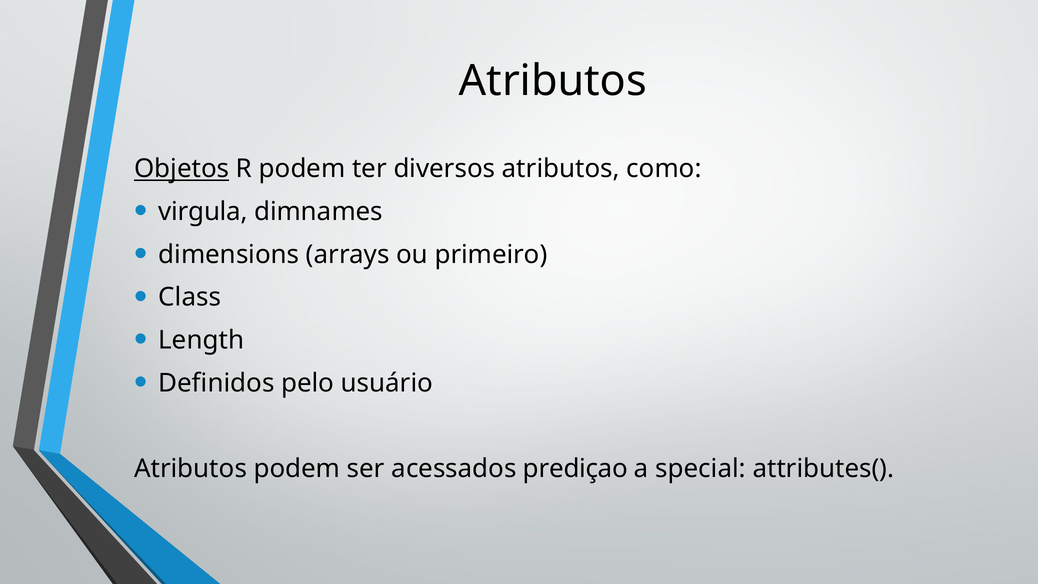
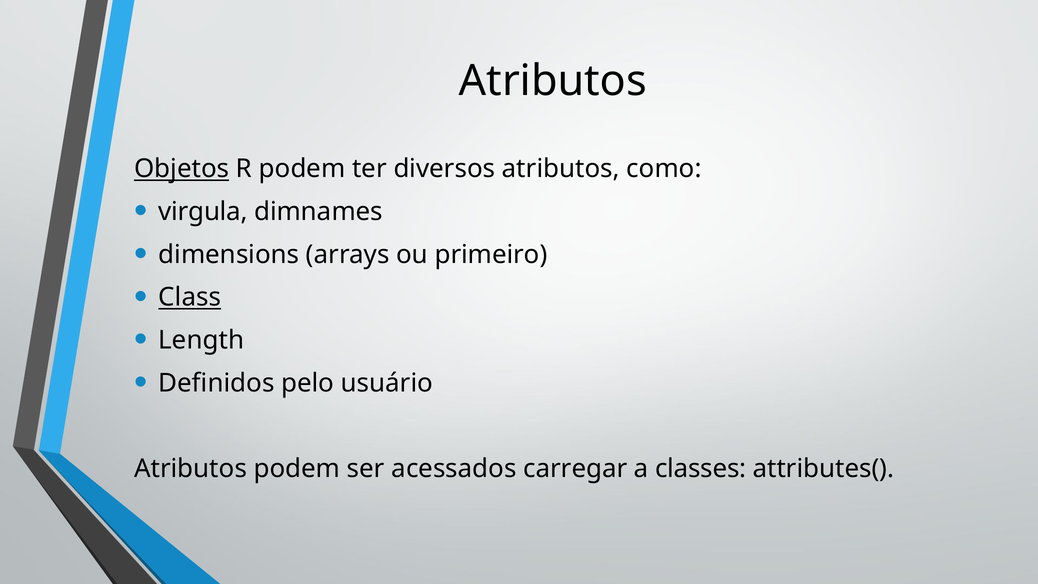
Class underline: none -> present
prediçao: prediçao -> carregar
special: special -> classes
